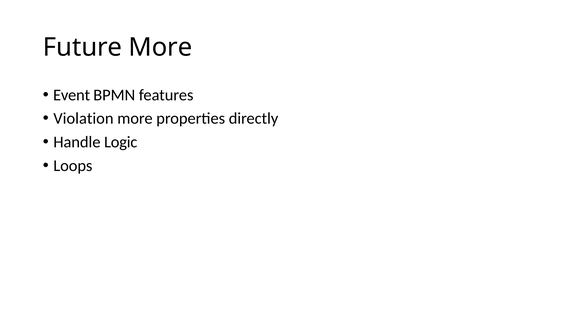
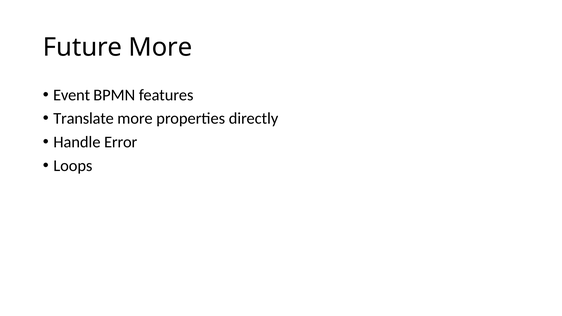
Violation: Violation -> Translate
Logic: Logic -> Error
